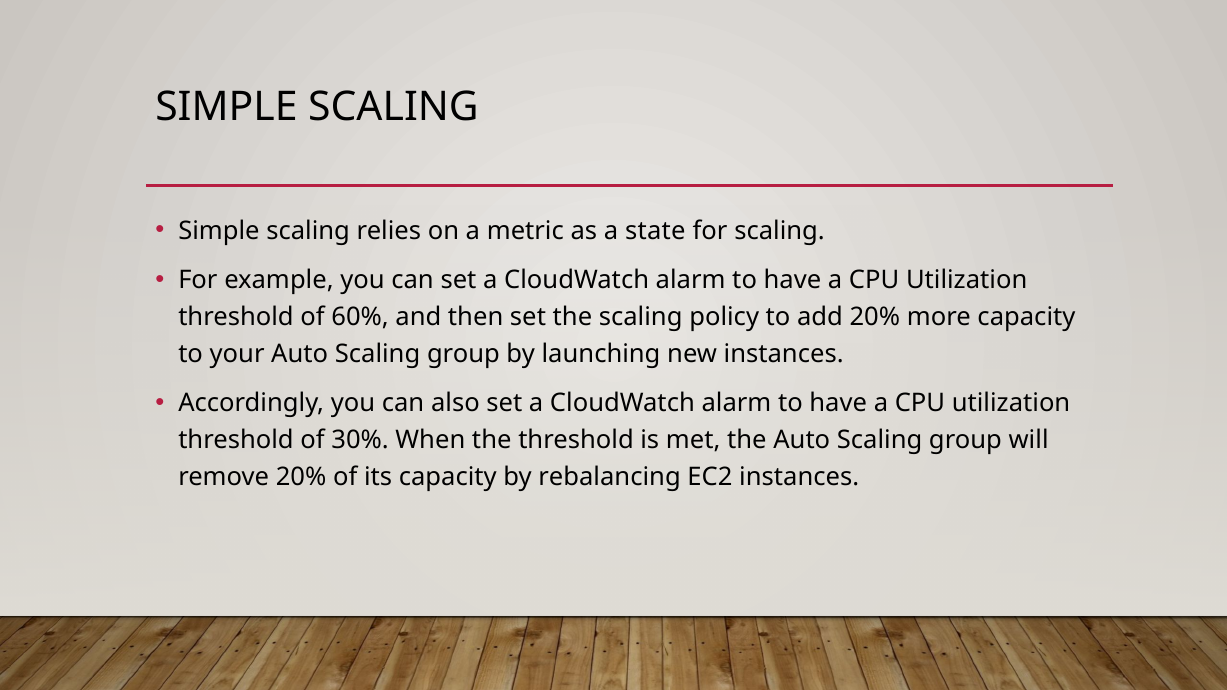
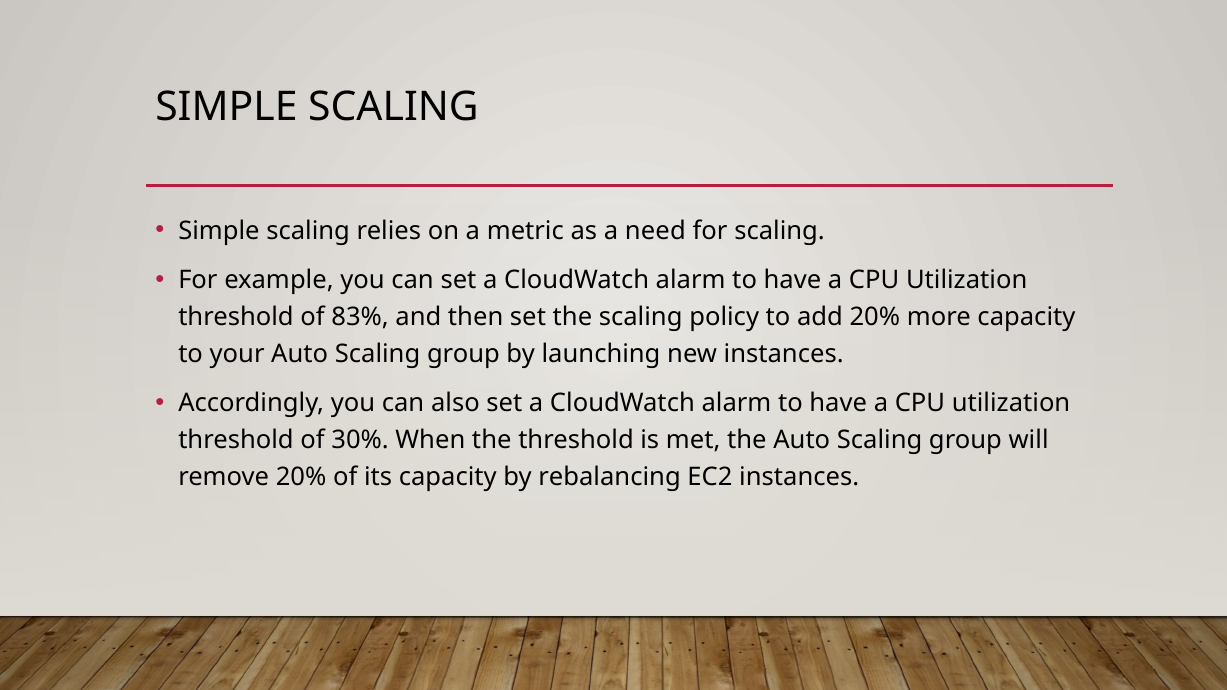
state: state -> need
60%: 60% -> 83%
